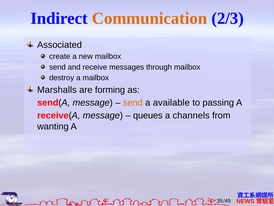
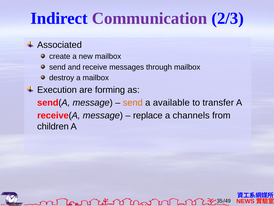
Communication colour: orange -> purple
Marshalls: Marshalls -> Execution
passing: passing -> transfer
queues: queues -> replace
wanting: wanting -> children
